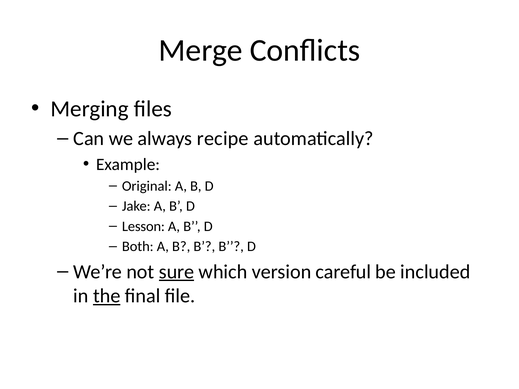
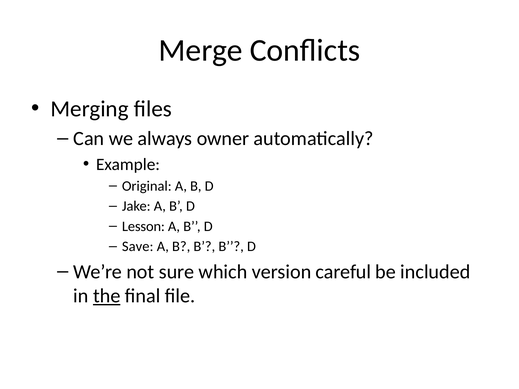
recipe: recipe -> owner
Both: Both -> Save
sure underline: present -> none
